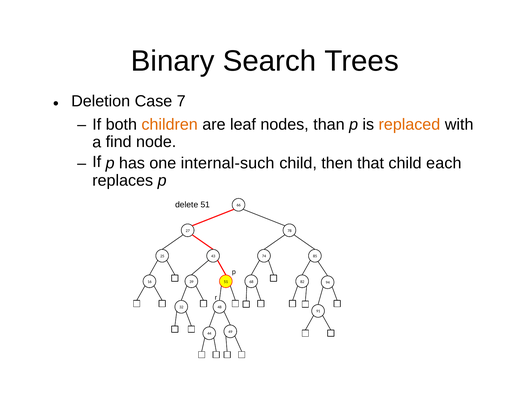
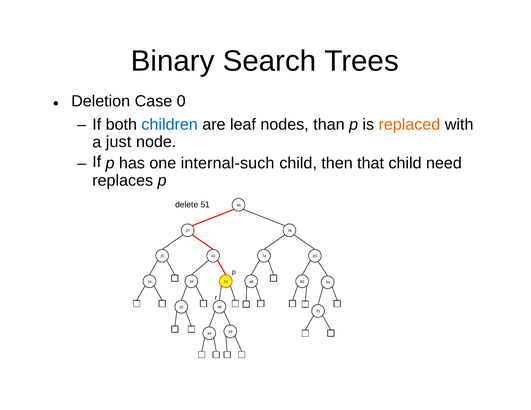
7: 7 -> 0
children colour: orange -> blue
find: find -> just
each: each -> need
